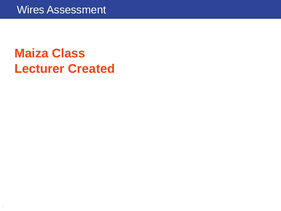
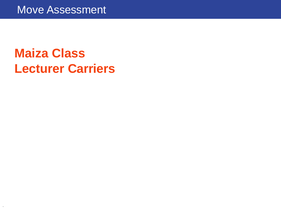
Wires: Wires -> Move
Created: Created -> Carriers
